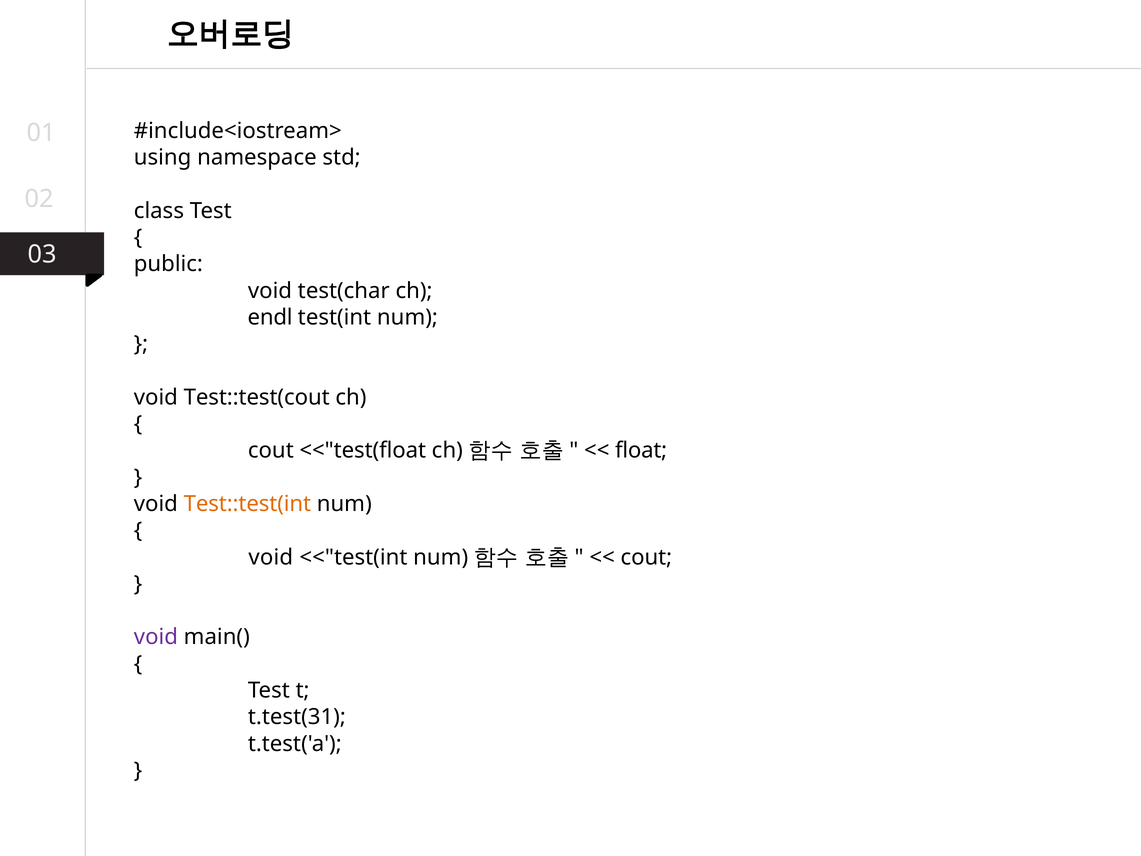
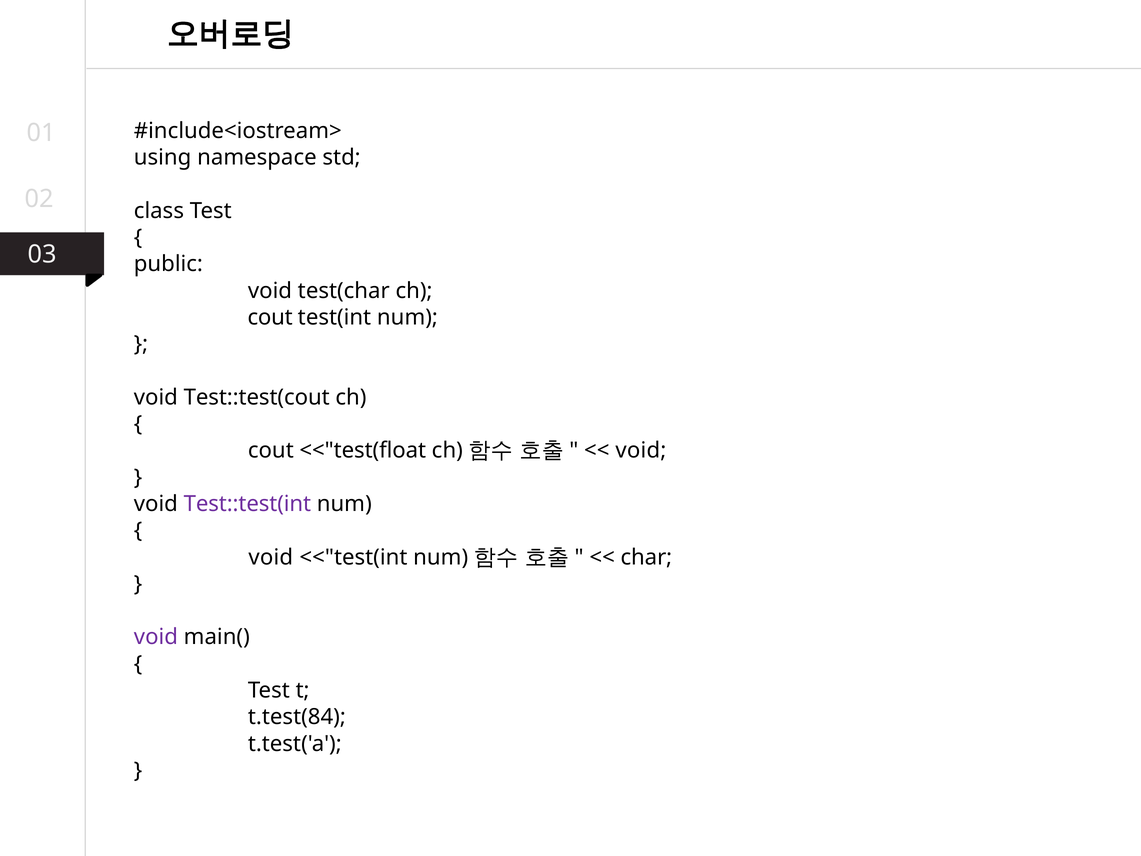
endl at (270, 317): endl -> cout
float at (641, 450): float -> void
Test::test(int colour: orange -> purple
cout at (646, 557): cout -> char
t.test(31: t.test(31 -> t.test(84
